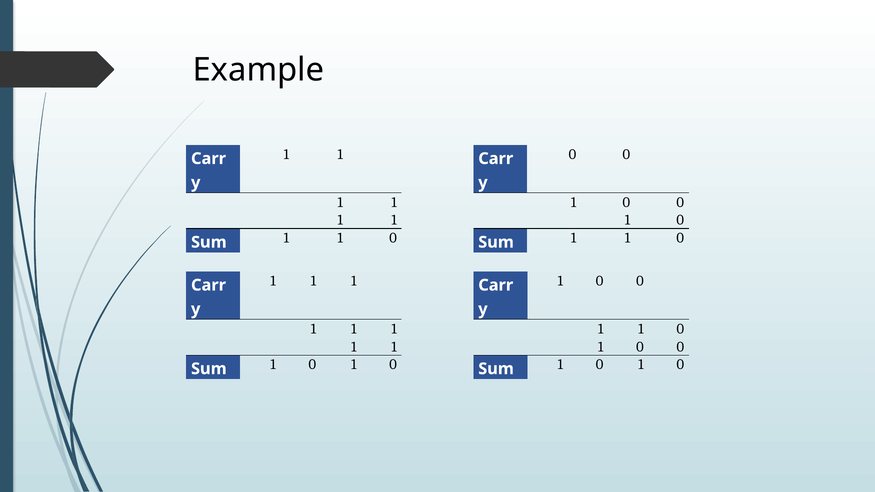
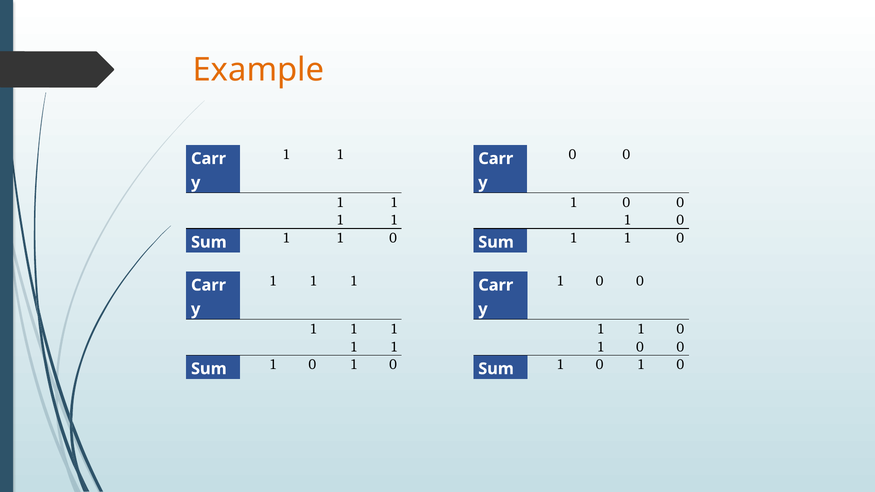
Example colour: black -> orange
